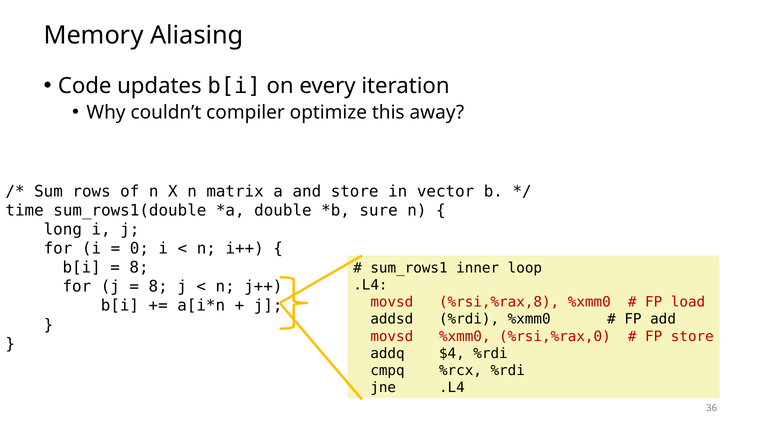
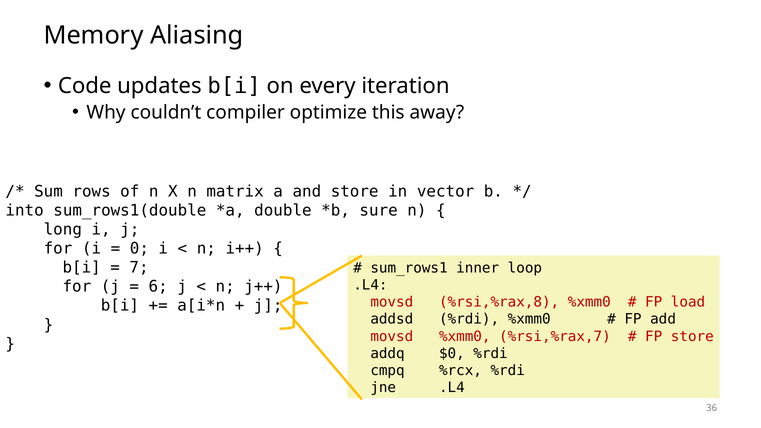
time: time -> into
8 at (139, 268): 8 -> 7
8 at (158, 287): 8 -> 6
%rsi,%rax,0: %rsi,%rax,0 -> %rsi,%rax,7
$4: $4 -> $0
